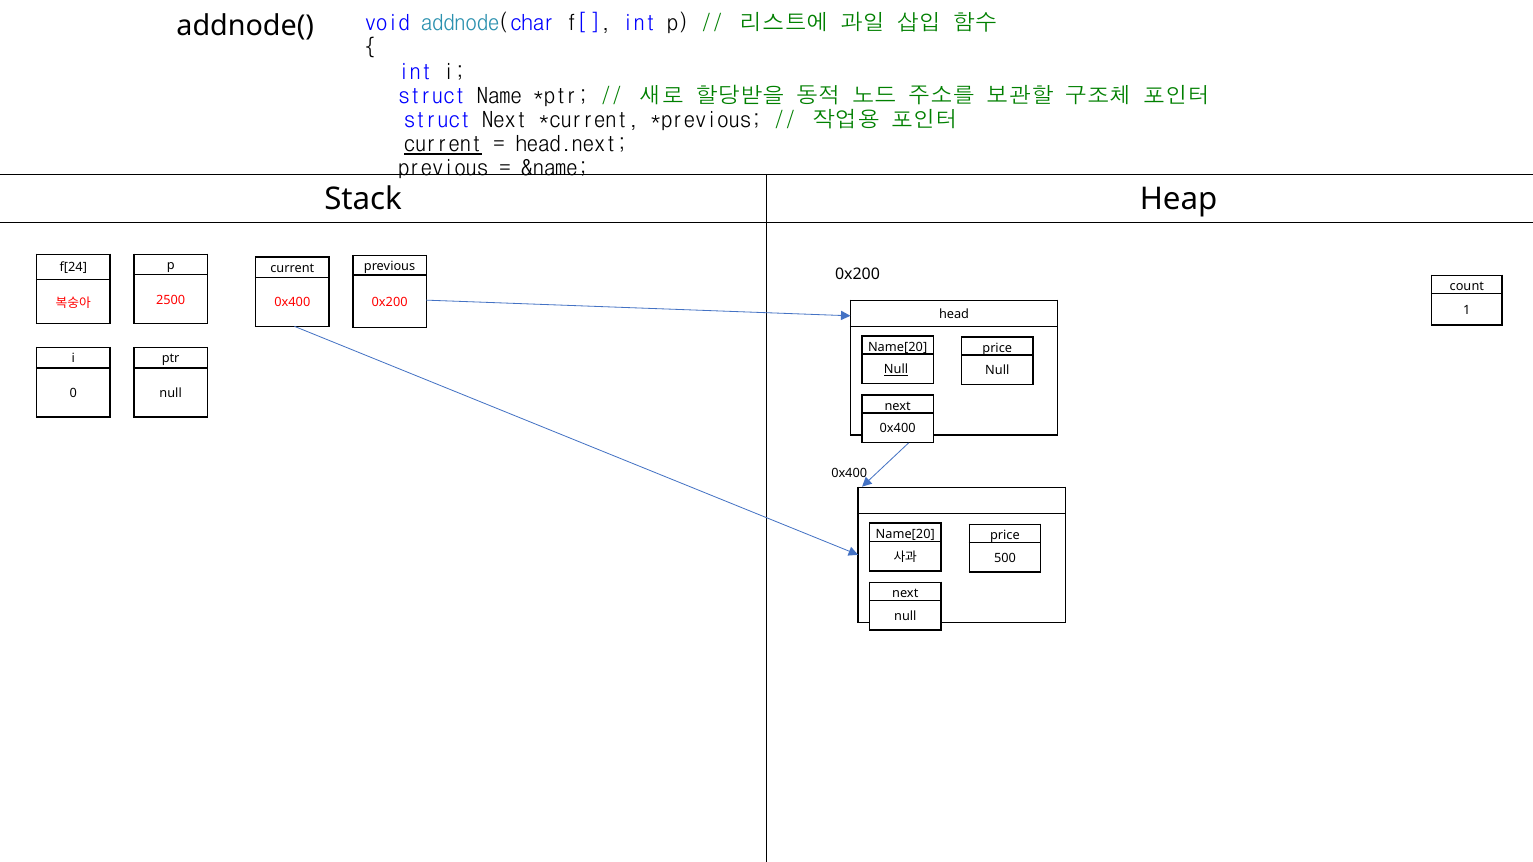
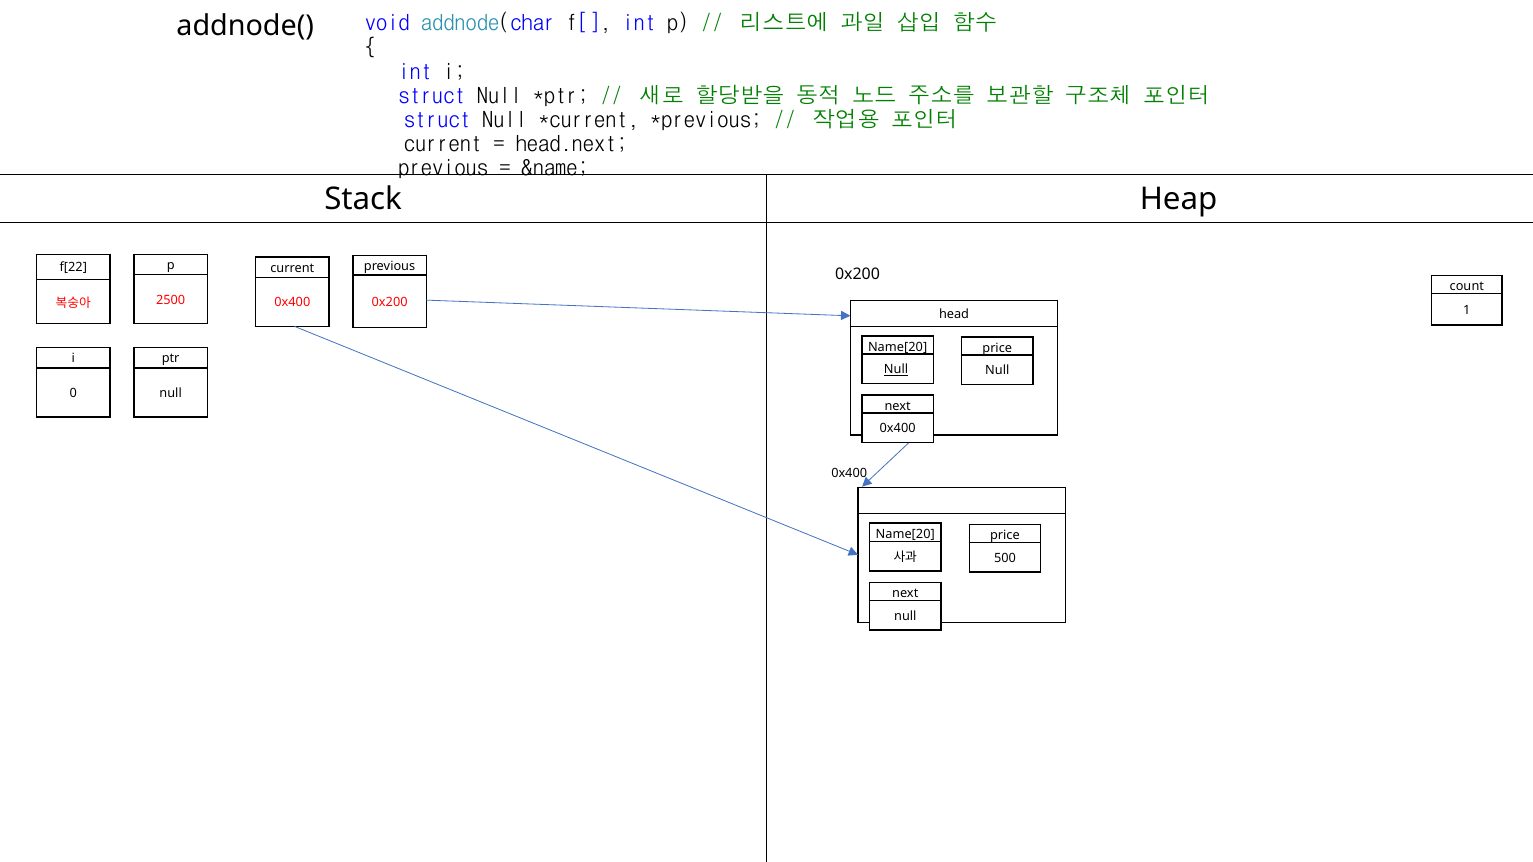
Name at (499, 96): Name -> Null
Next at (505, 120): Next -> Null
current at (443, 144) underline: present -> none
f[24: f[24 -> f[22
